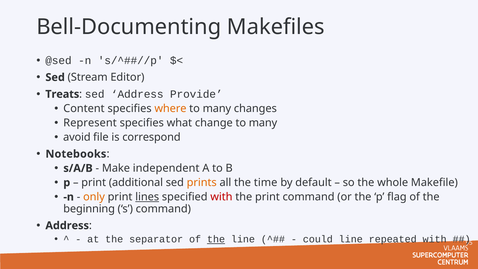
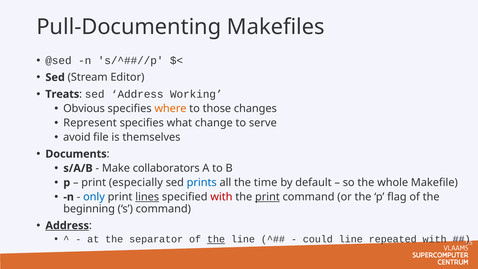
Bell-Documenting: Bell-Documenting -> Pull-Documenting
Provide: Provide -> Working
Content: Content -> Obvious
many at (217, 108): many -> those
change to many: many -> serve
correspond: correspond -> themselves
Notebooks: Notebooks -> Documents
independent: independent -> collaborators
additional: additional -> especially
prints colour: orange -> blue
only colour: orange -> blue
print at (267, 197) underline: none -> present
Address at (67, 225) underline: none -> present
